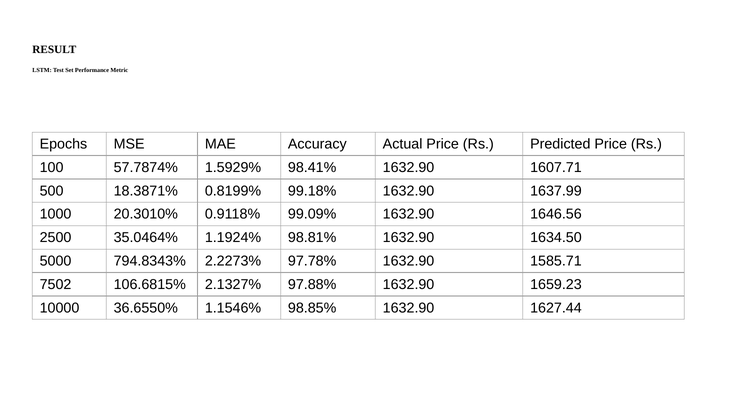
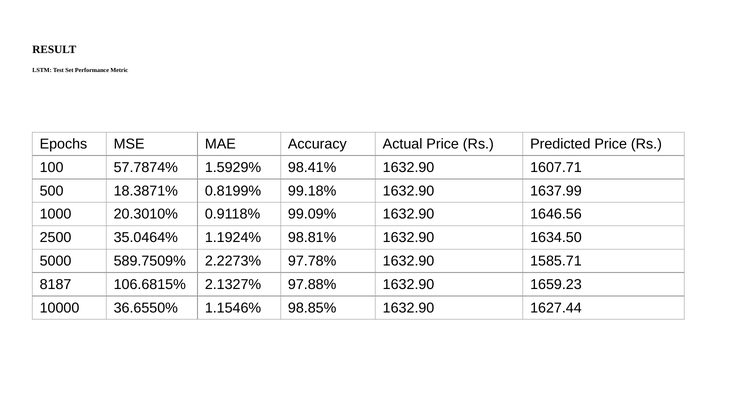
794.8343%: 794.8343% -> 589.7509%
7502: 7502 -> 8187
